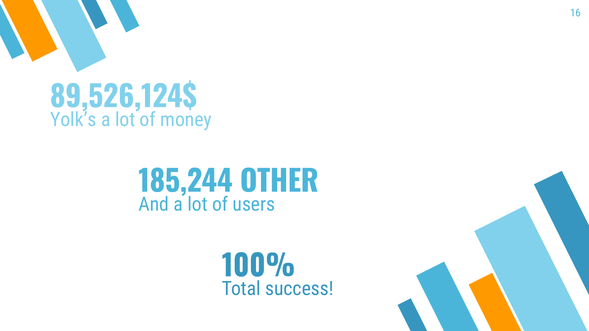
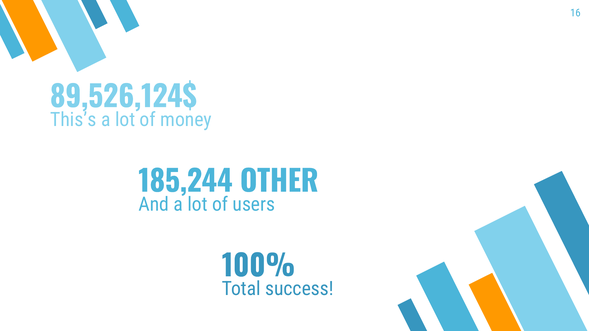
Yolk’s: Yolk’s -> This’s
